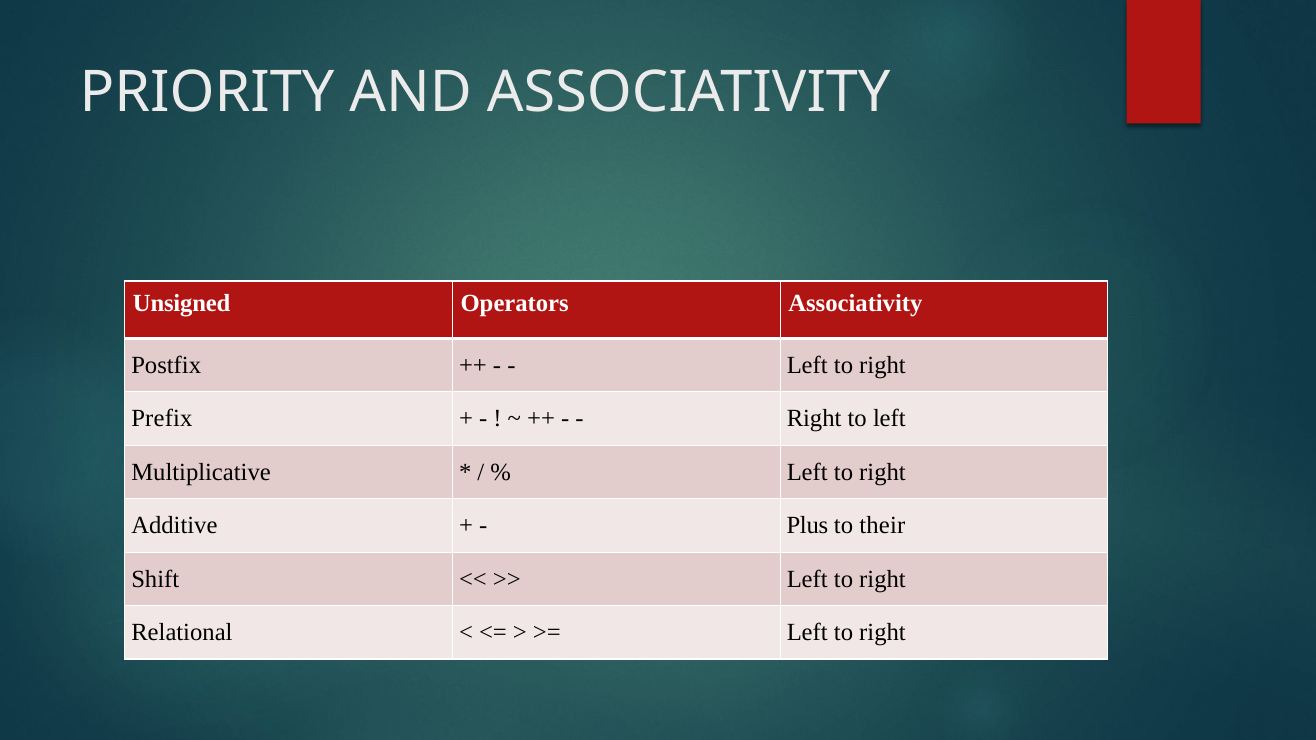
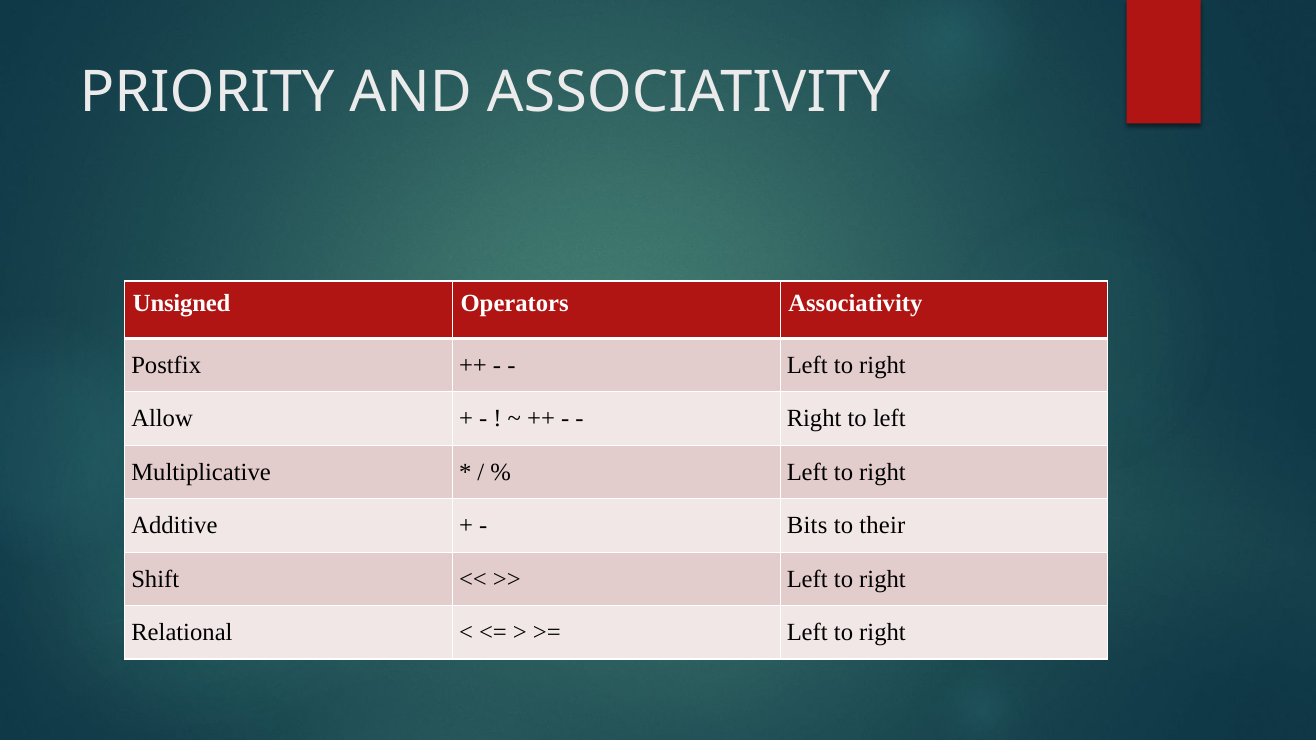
Prefix: Prefix -> Allow
Plus: Plus -> Bits
